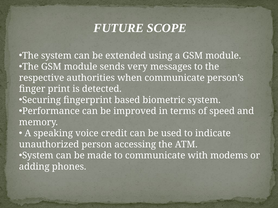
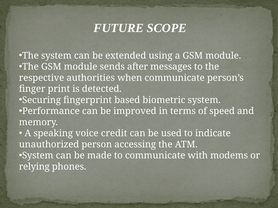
very: very -> after
adding: adding -> relying
